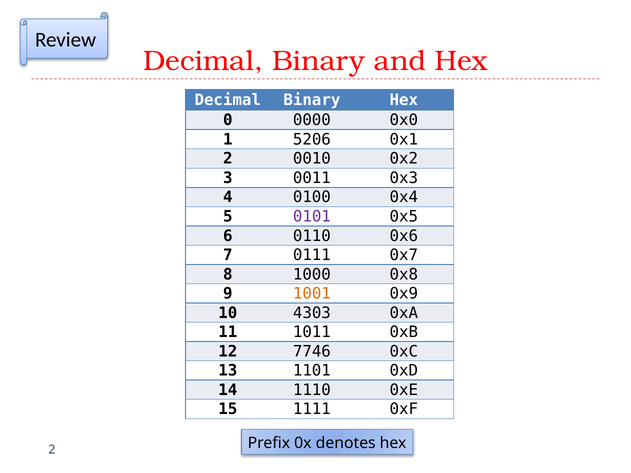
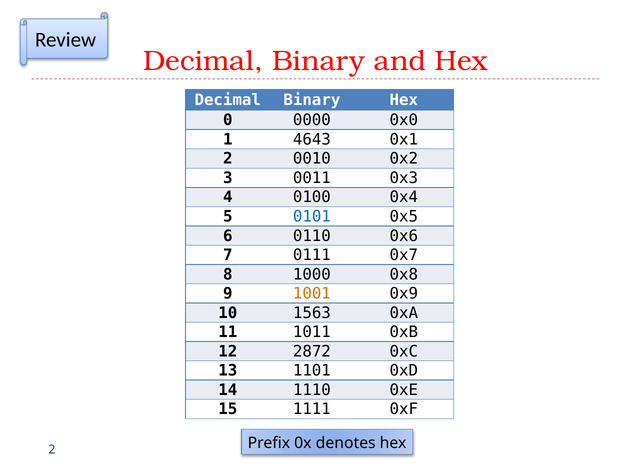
5206: 5206 -> 4643
0101 colour: purple -> blue
4303: 4303 -> 1563
7746: 7746 -> 2872
